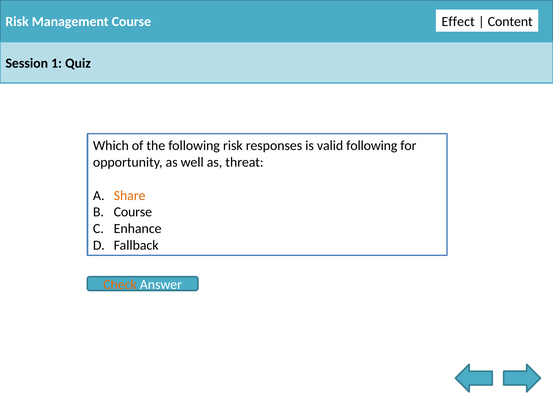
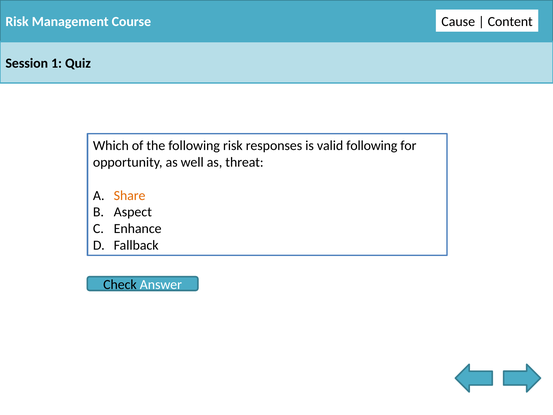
Effect: Effect -> Cause
Course at (133, 212): Course -> Aspect
Check colour: orange -> black
